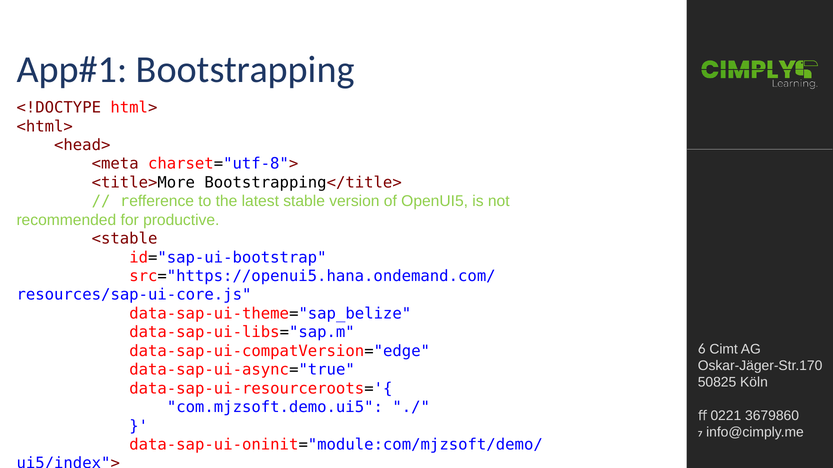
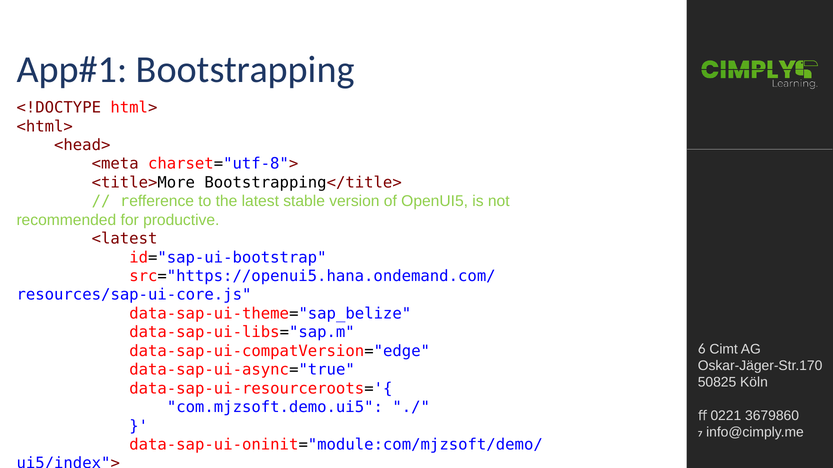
<stable: <stable -> <latest
